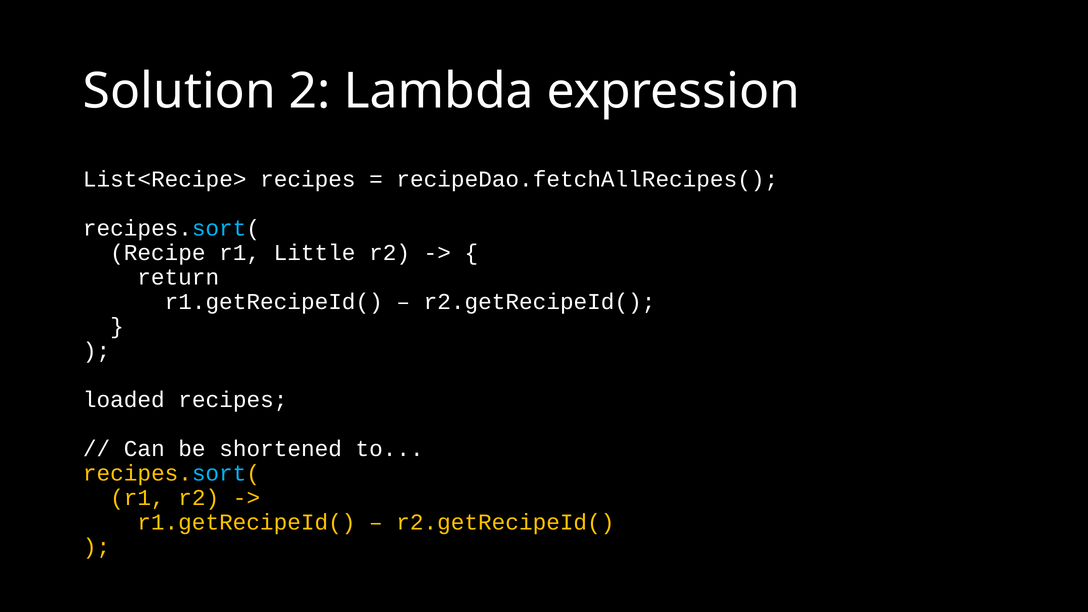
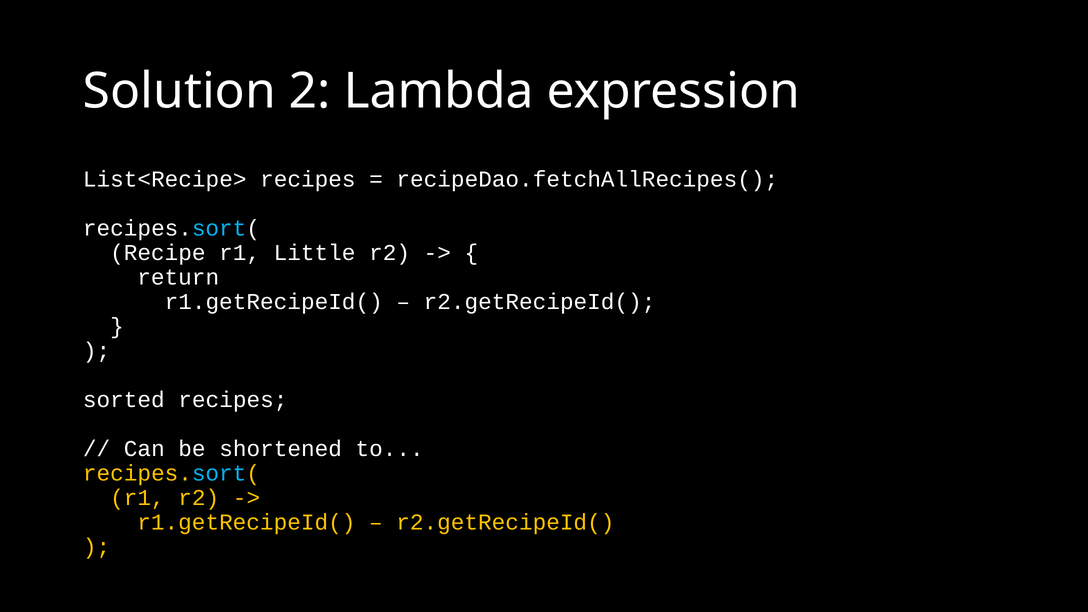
loaded: loaded -> sorted
